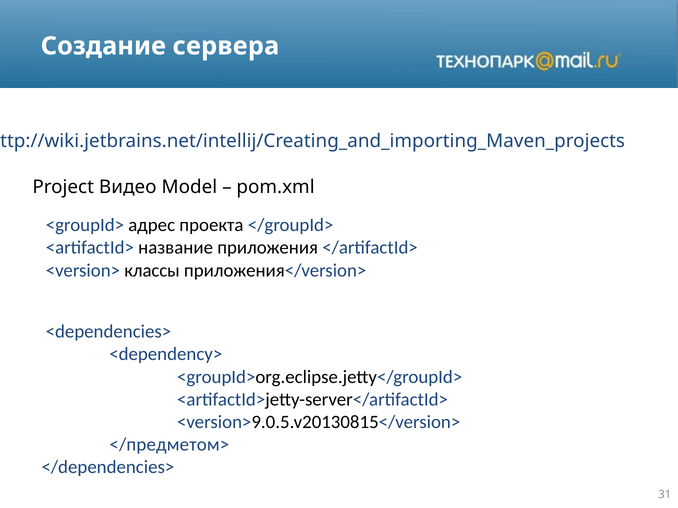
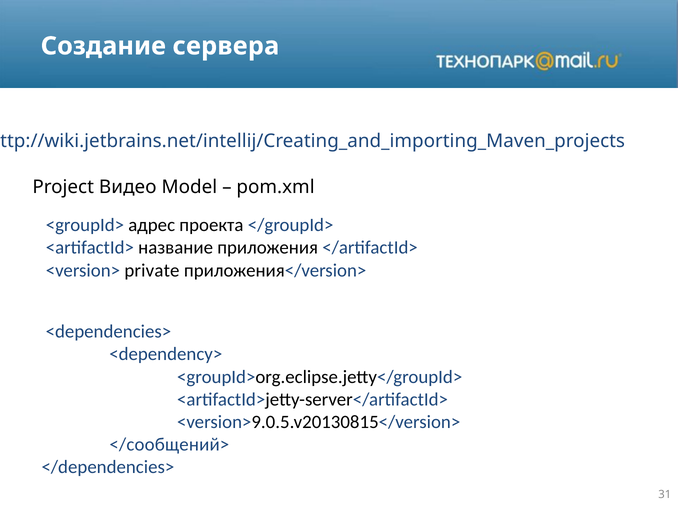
классы: классы -> private
</предметом>: </предметом> -> </сообщений>
